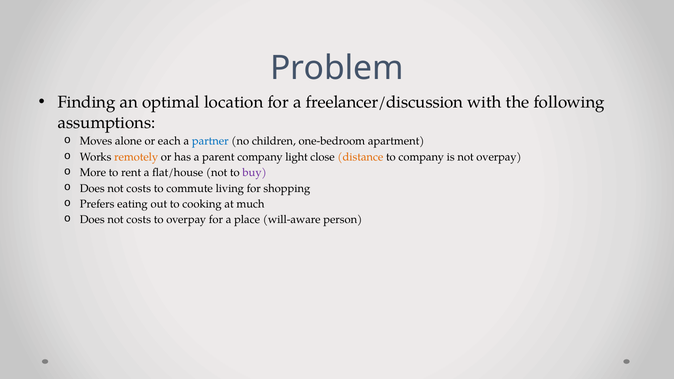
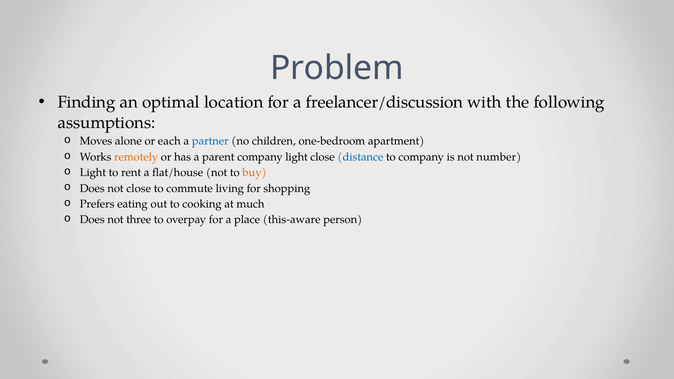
distance colour: orange -> blue
not overpay: overpay -> number
More at (93, 173): More -> Light
buy colour: purple -> orange
costs at (139, 188): costs -> close
costs at (139, 220): costs -> three
will-aware: will-aware -> this-aware
